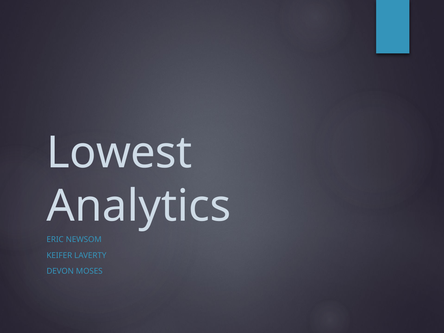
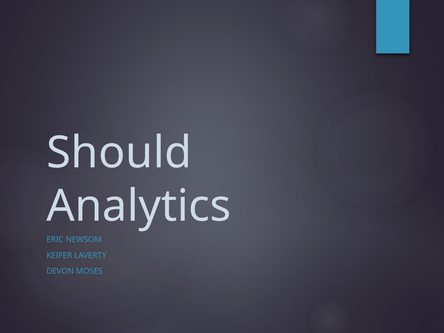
Lowest: Lowest -> Should
